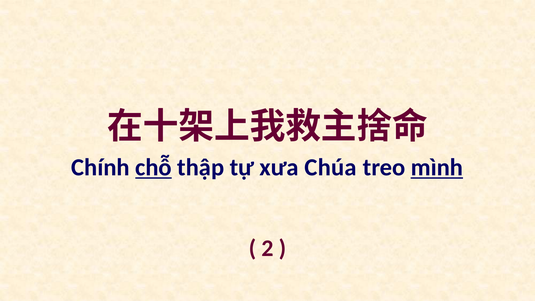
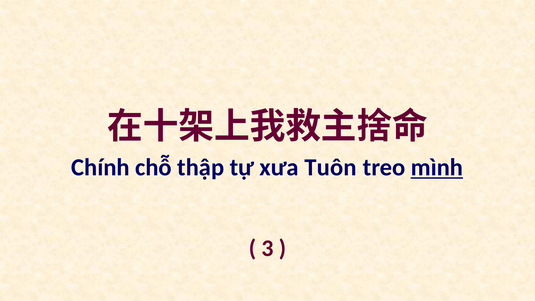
chỗ underline: present -> none
Chúa: Chúa -> Tuôn
2: 2 -> 3
